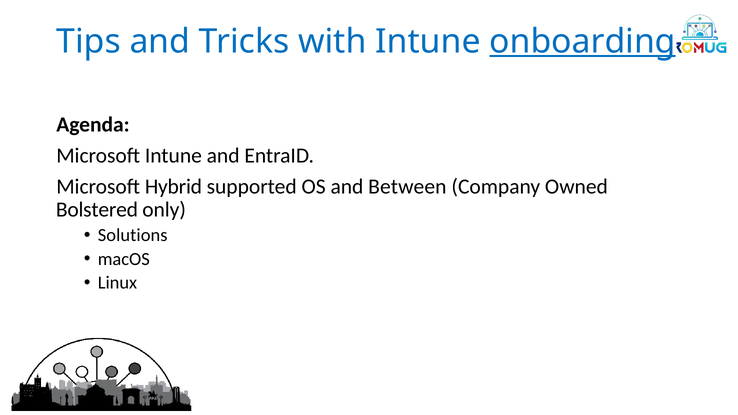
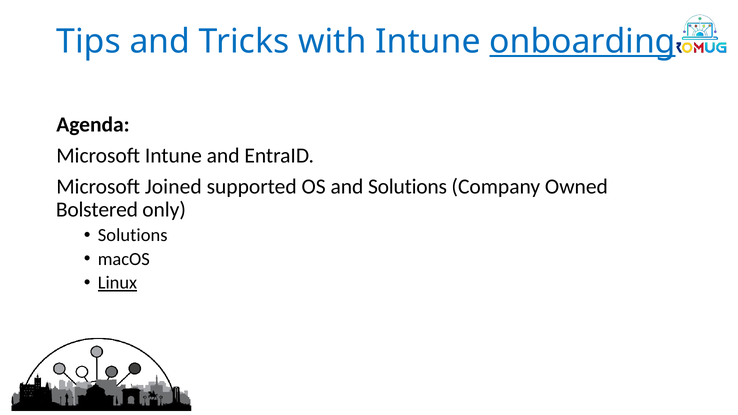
Hybrid: Hybrid -> Joined
and Between: Between -> Solutions
Linux underline: none -> present
